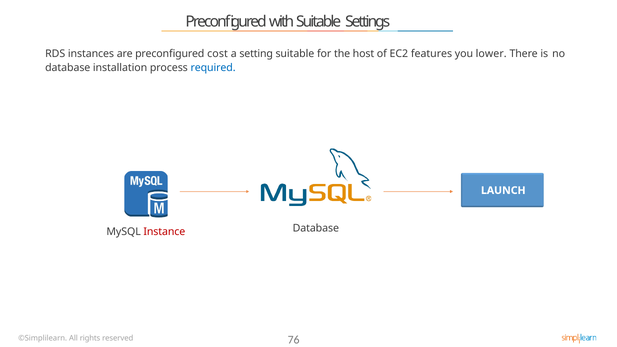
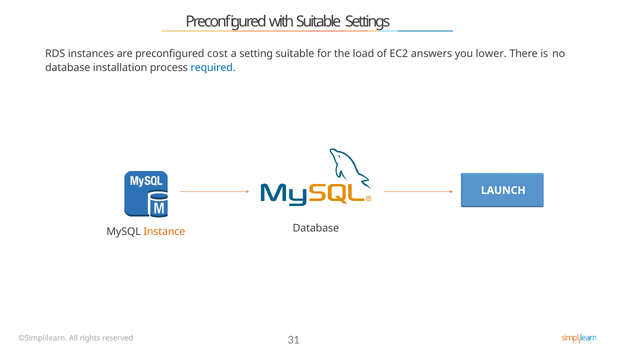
host: host -> load
features: features -> answers
Instance colour: red -> orange
76: 76 -> 31
